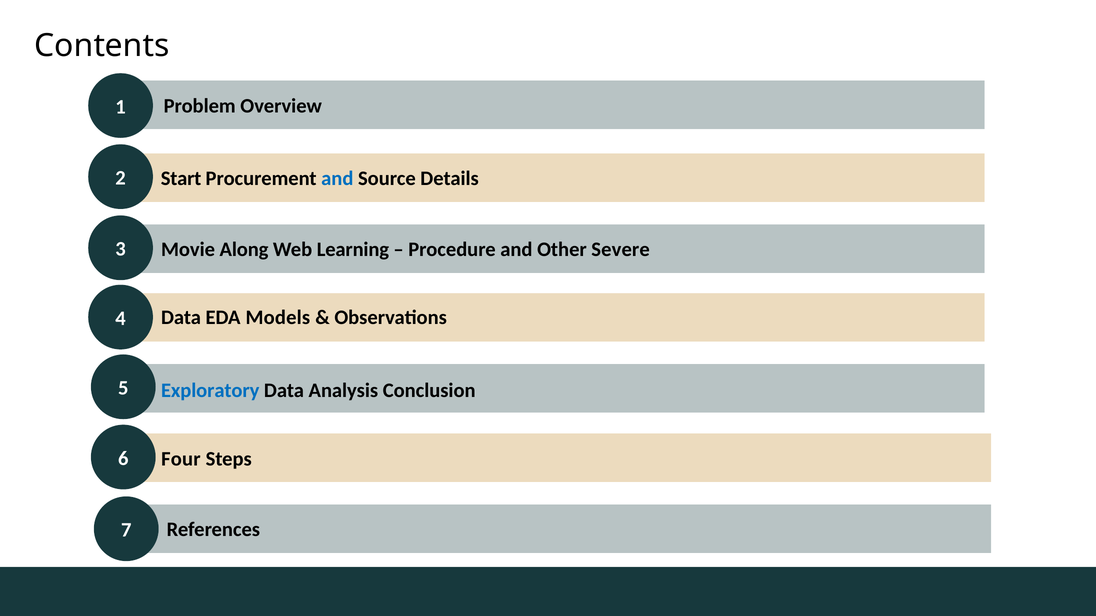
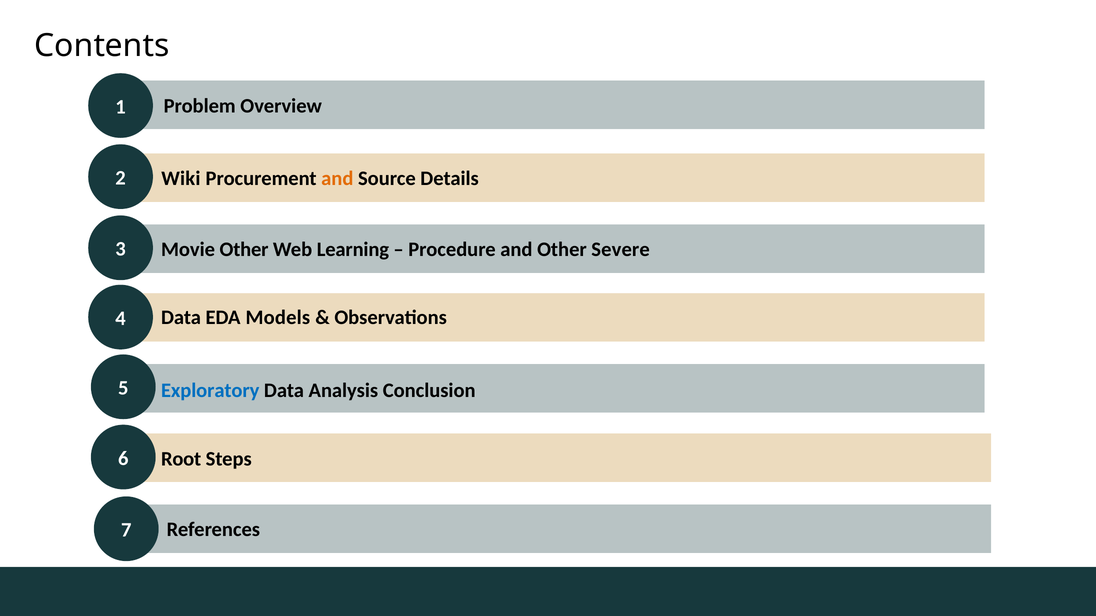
Start: Start -> Wiki
and at (337, 178) colour: blue -> orange
Movie Along: Along -> Other
Four: Four -> Root
